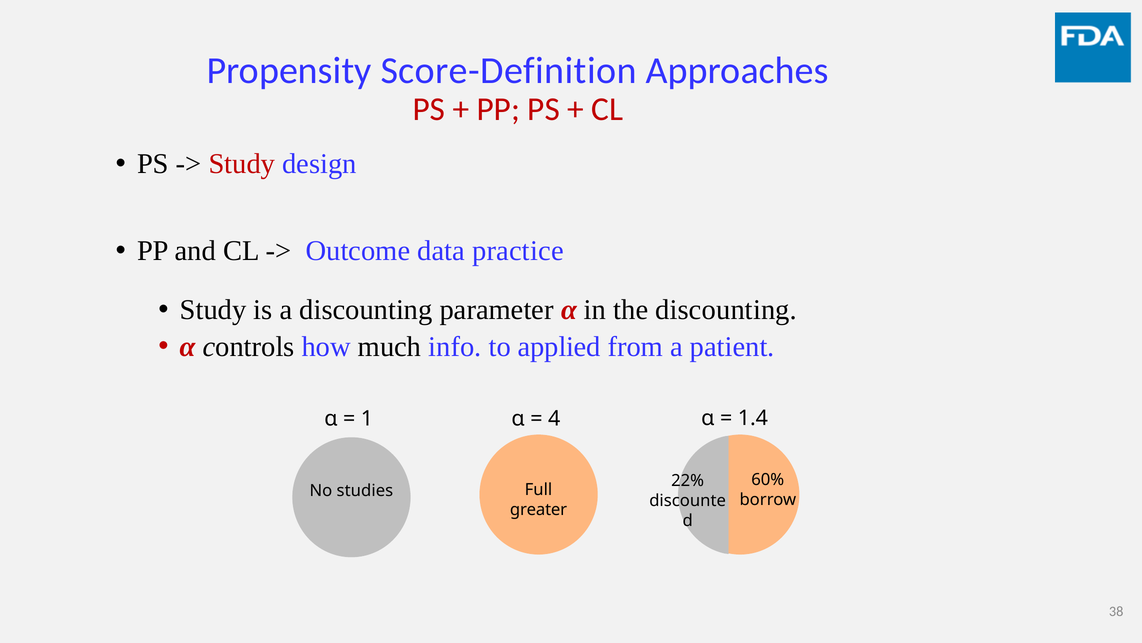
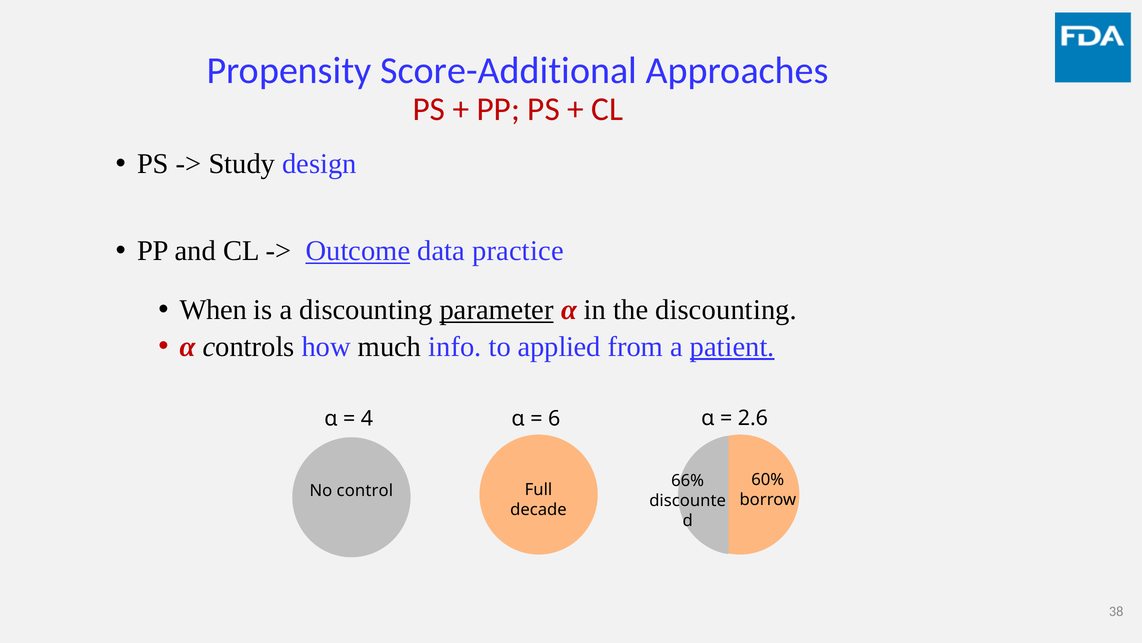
Score-Definition: Score-Definition -> Score-Additional
Study at (242, 164) colour: red -> black
Outcome underline: none -> present
Study at (213, 310): Study -> When
parameter underline: none -> present
patient underline: none -> present
1: 1 -> 4
4: 4 -> 6
1.4: 1.4 -> 2.6
22%: 22% -> 66%
studies: studies -> control
greater: greater -> decade
